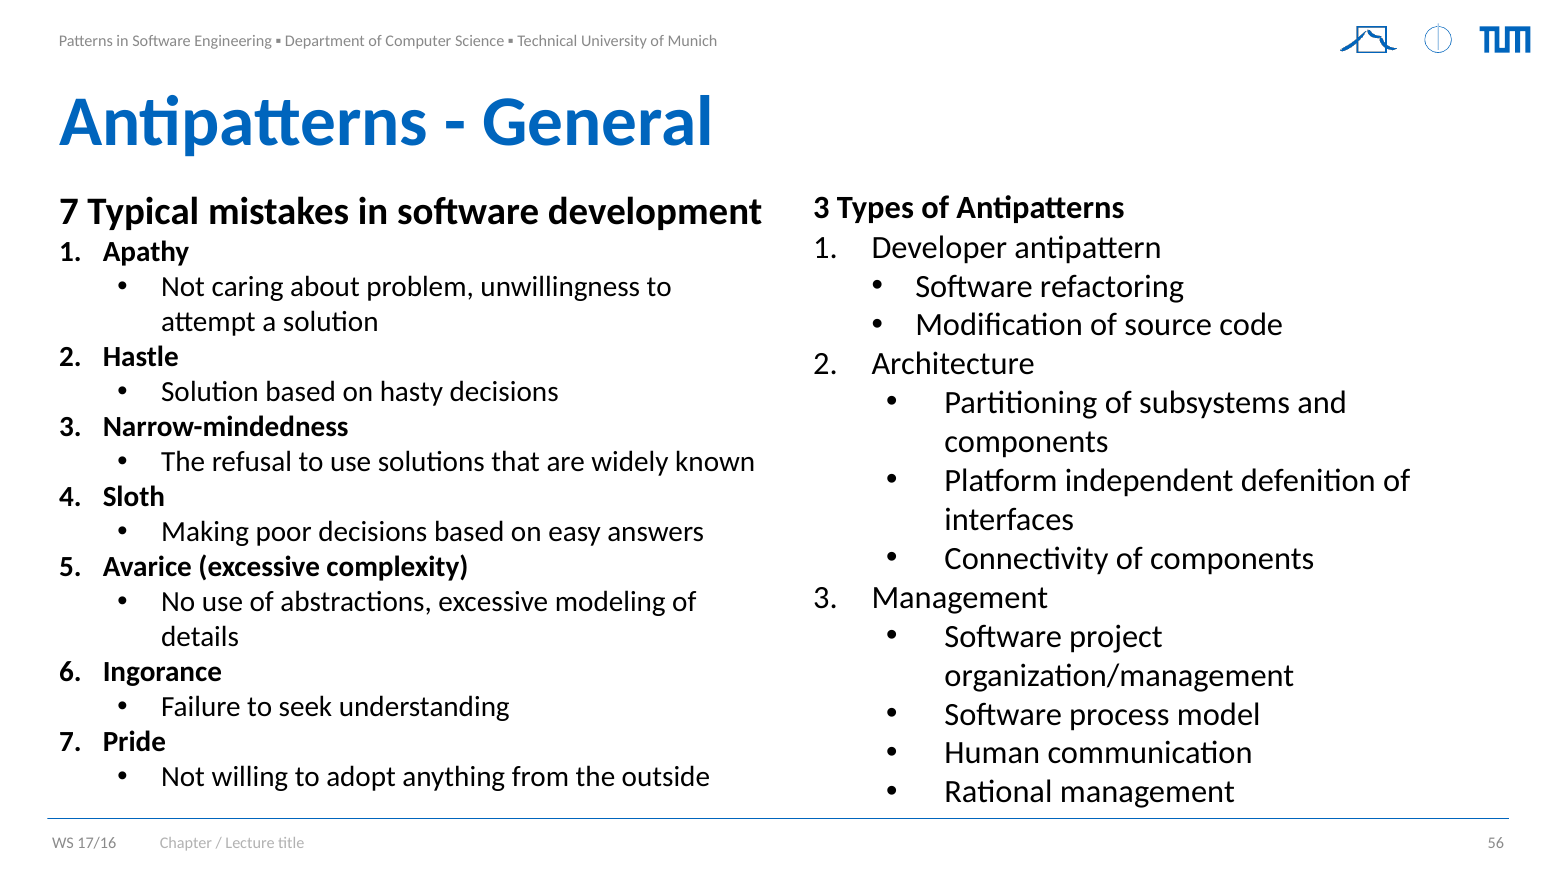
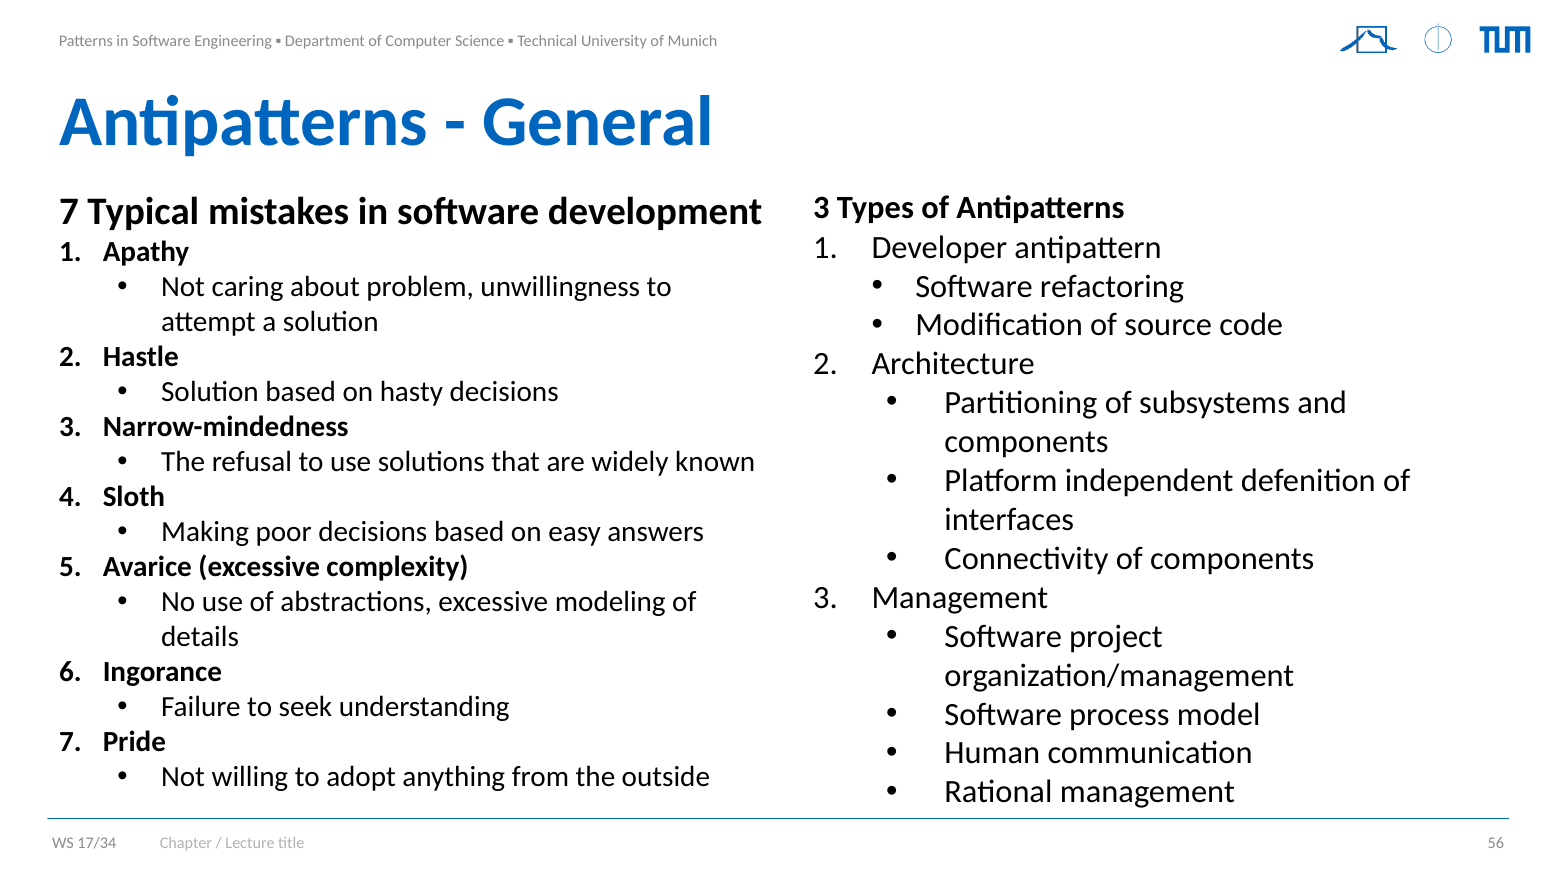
17/16: 17/16 -> 17/34
